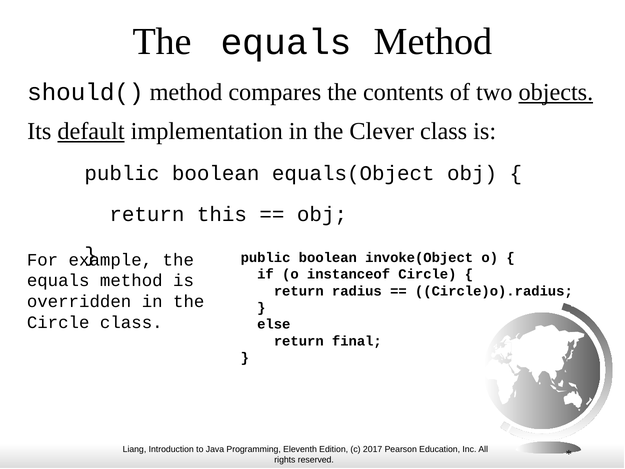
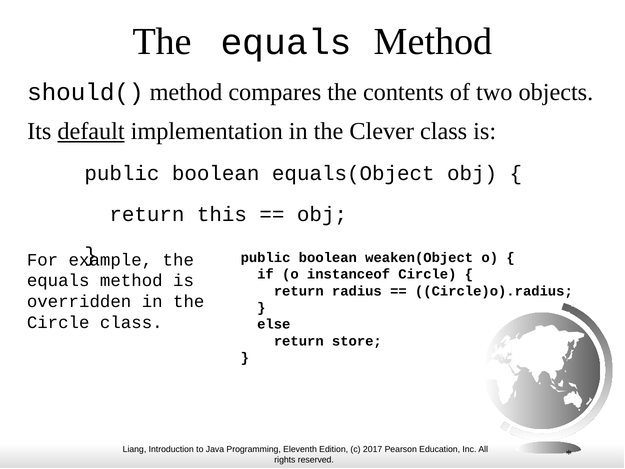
objects underline: present -> none
invoke(Object: invoke(Object -> weaken(Object
final: final -> store
